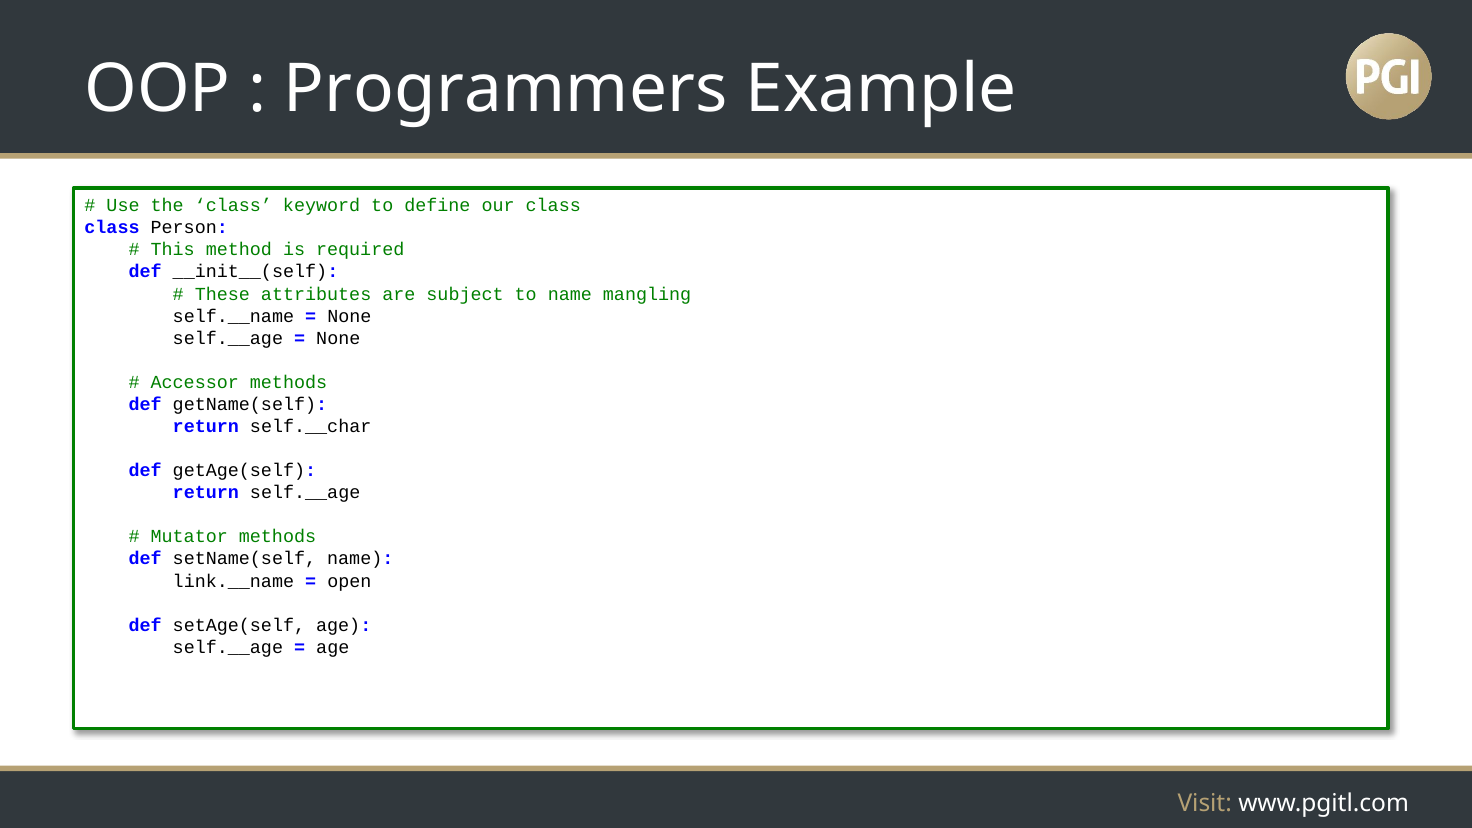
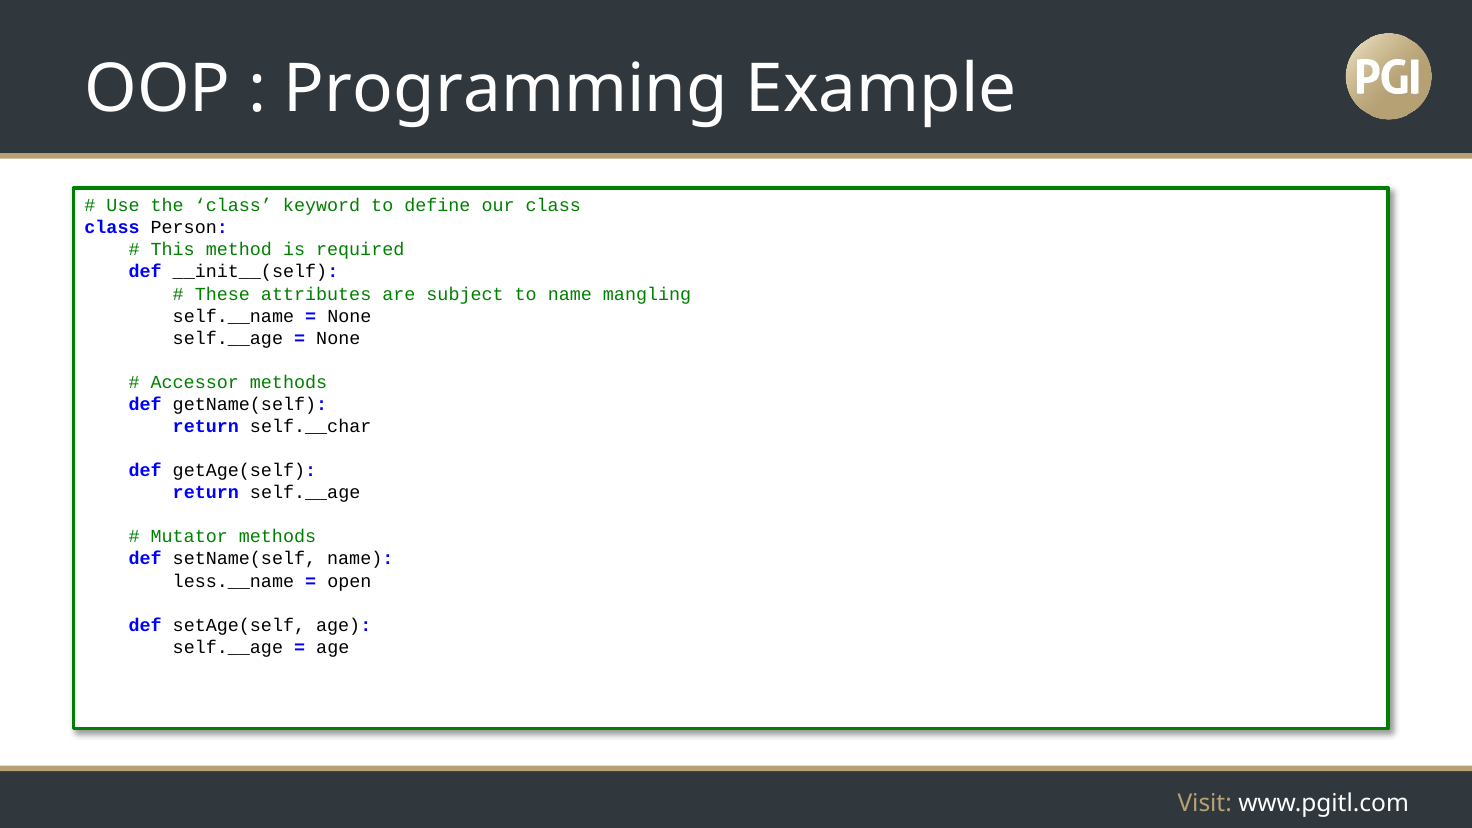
Programmers: Programmers -> Programming
link.__name: link.__name -> less.__name
